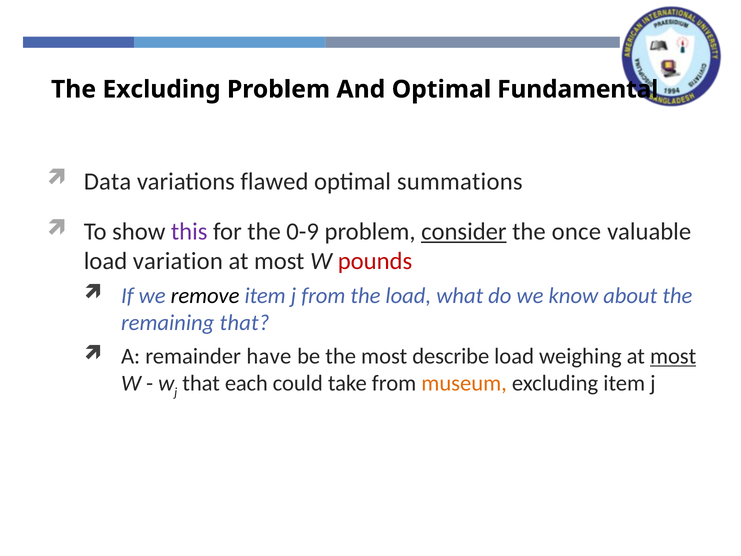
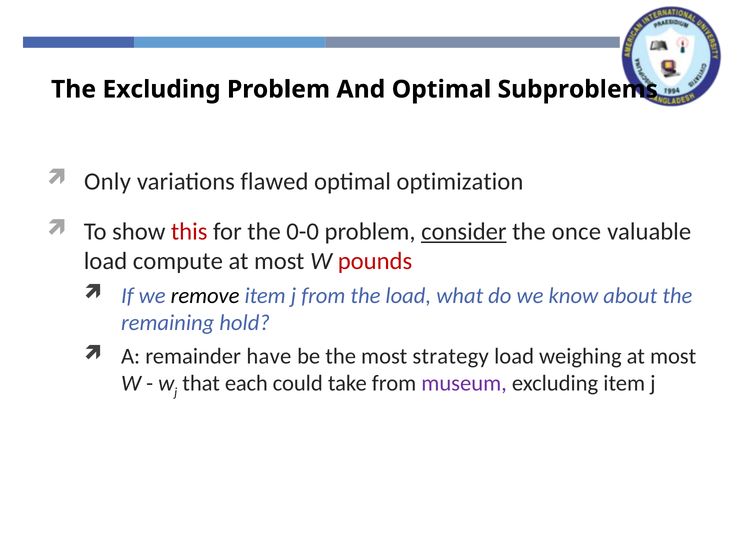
Fundamental: Fundamental -> Subproblems
Data: Data -> Only
summations: summations -> optimization
this colour: purple -> red
0-9: 0-9 -> 0-0
variation: variation -> compute
remaining that: that -> hold
describe: describe -> strategy
most at (673, 356) underline: present -> none
museum colour: orange -> purple
